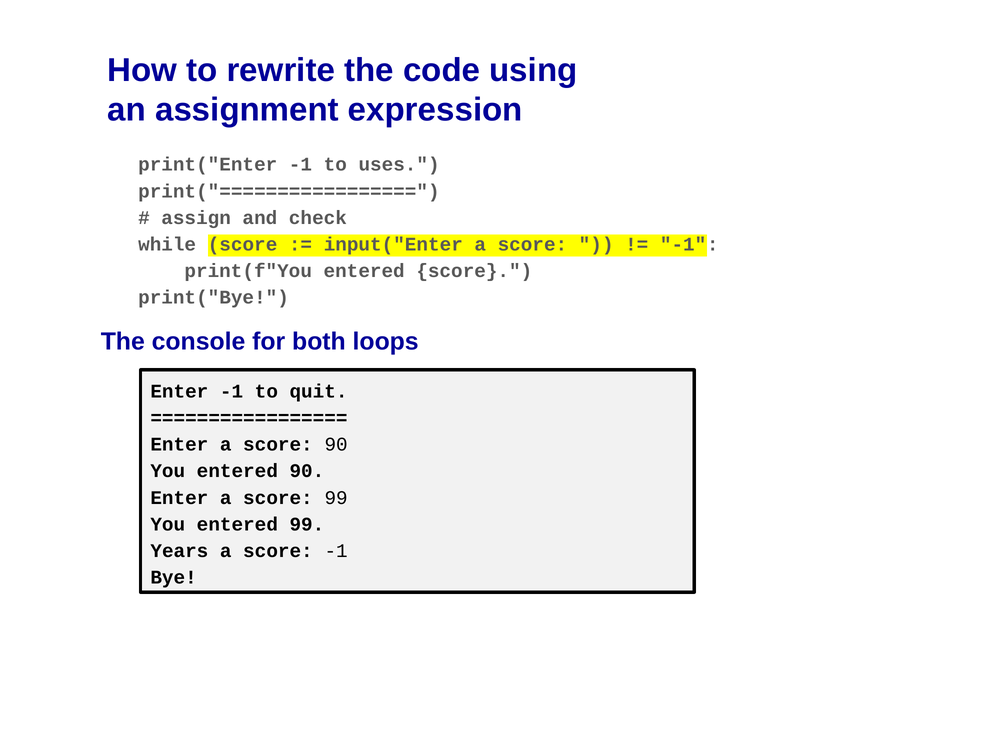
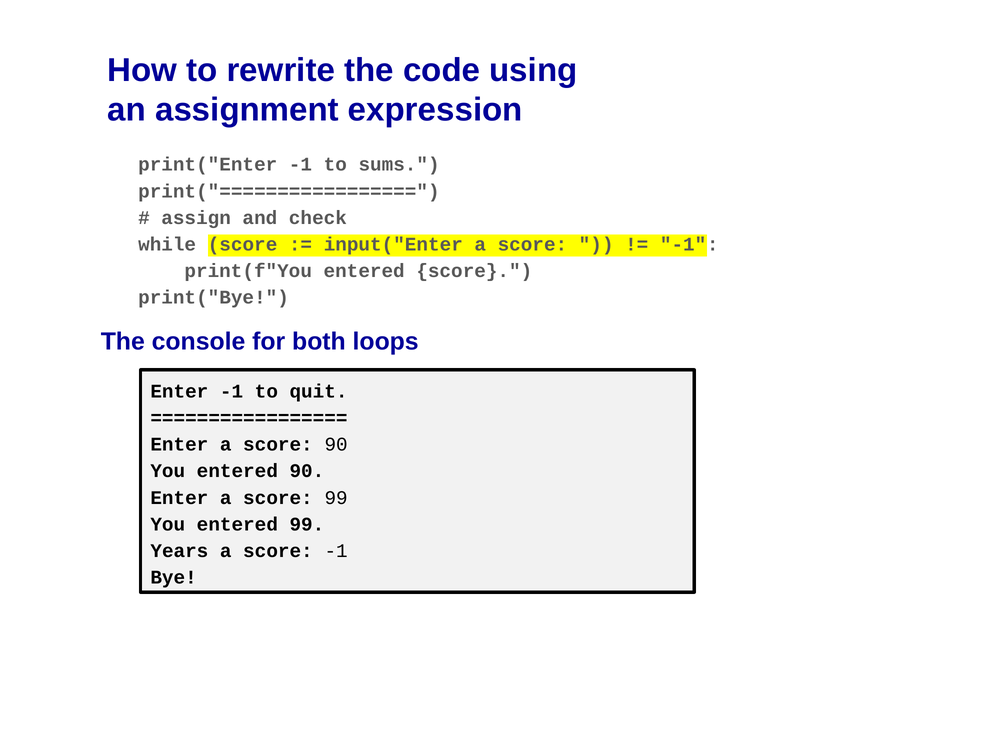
uses: uses -> sums
